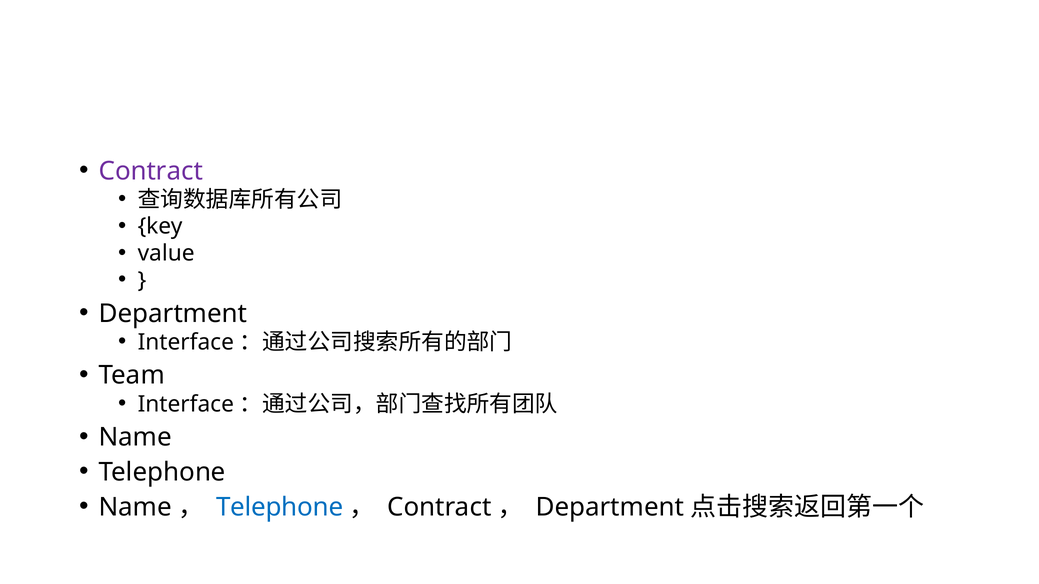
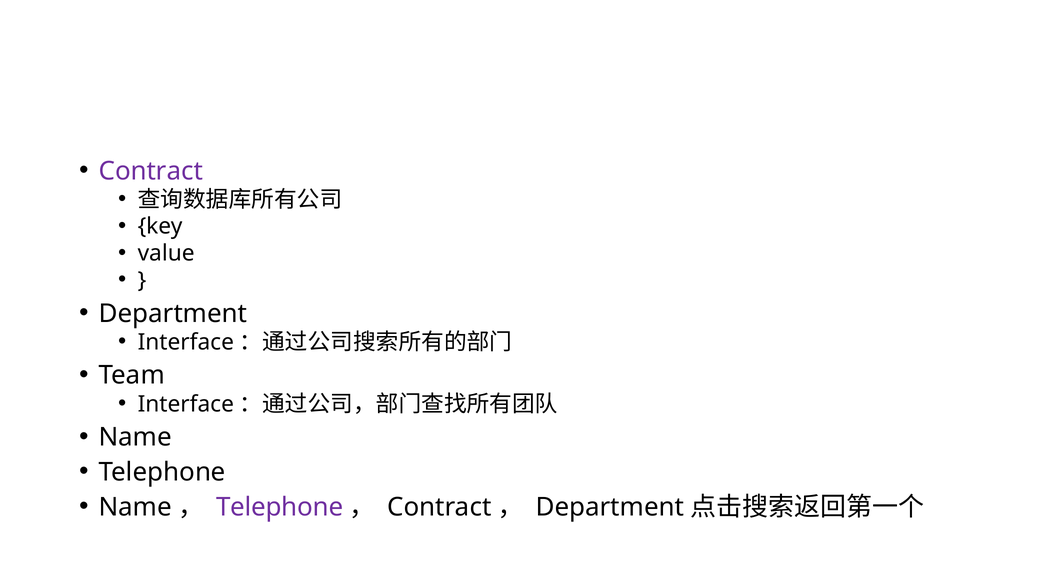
Telephone at (280, 508) colour: blue -> purple
